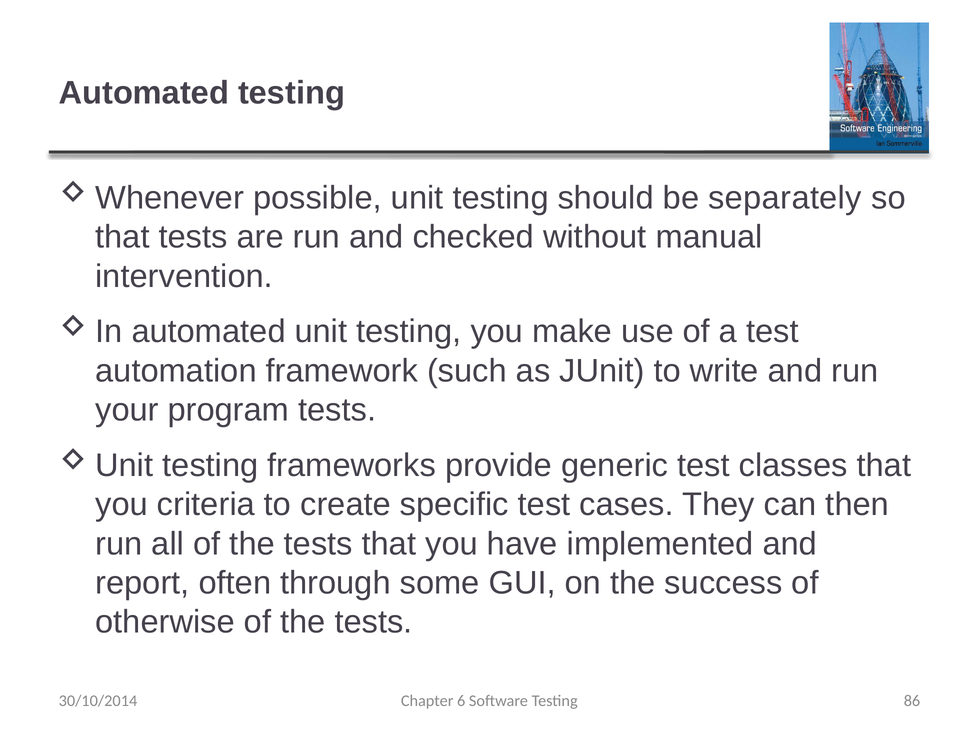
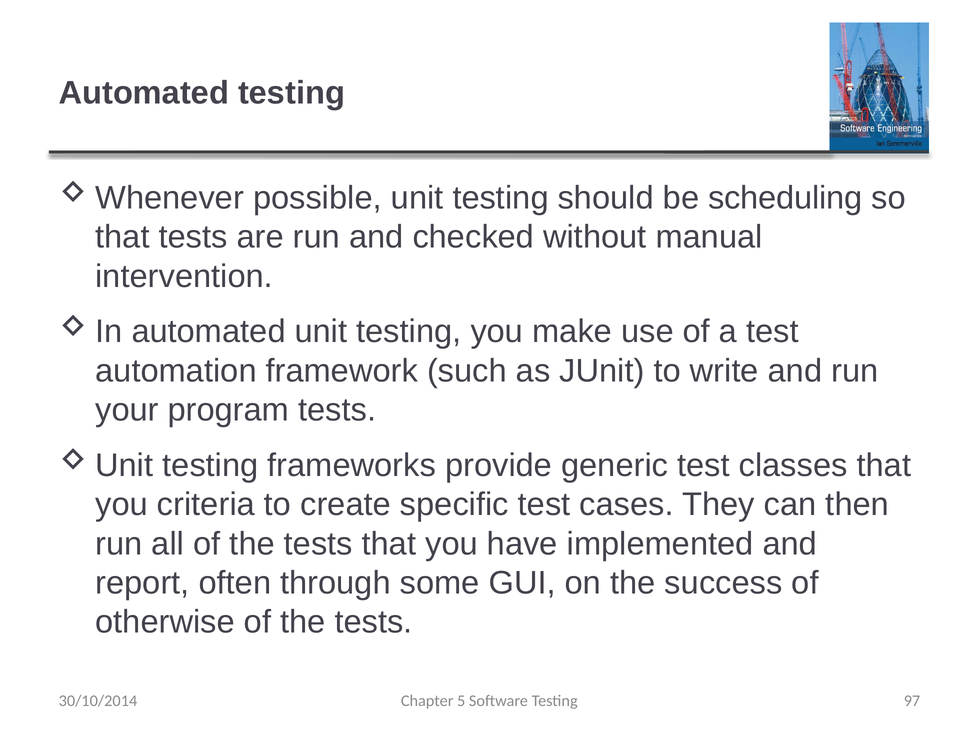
separately: separately -> scheduling
6: 6 -> 5
86: 86 -> 97
